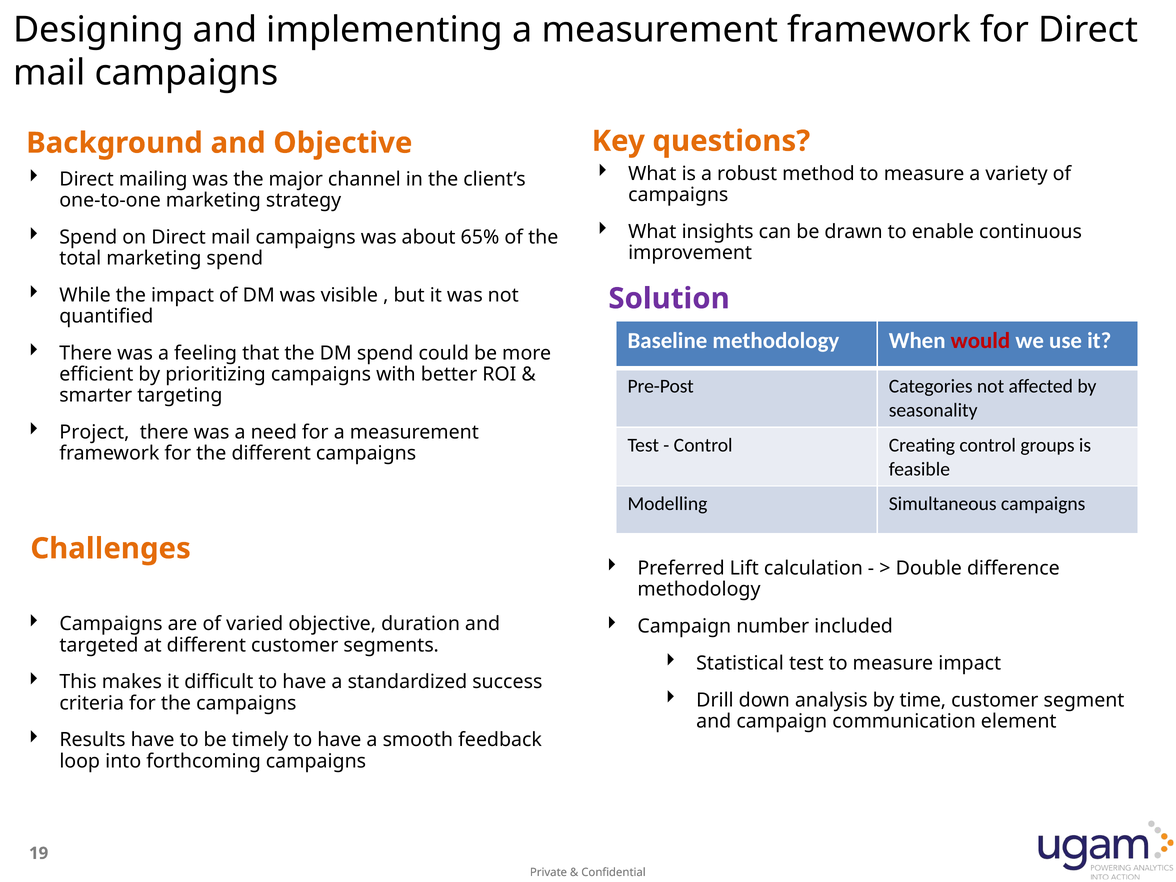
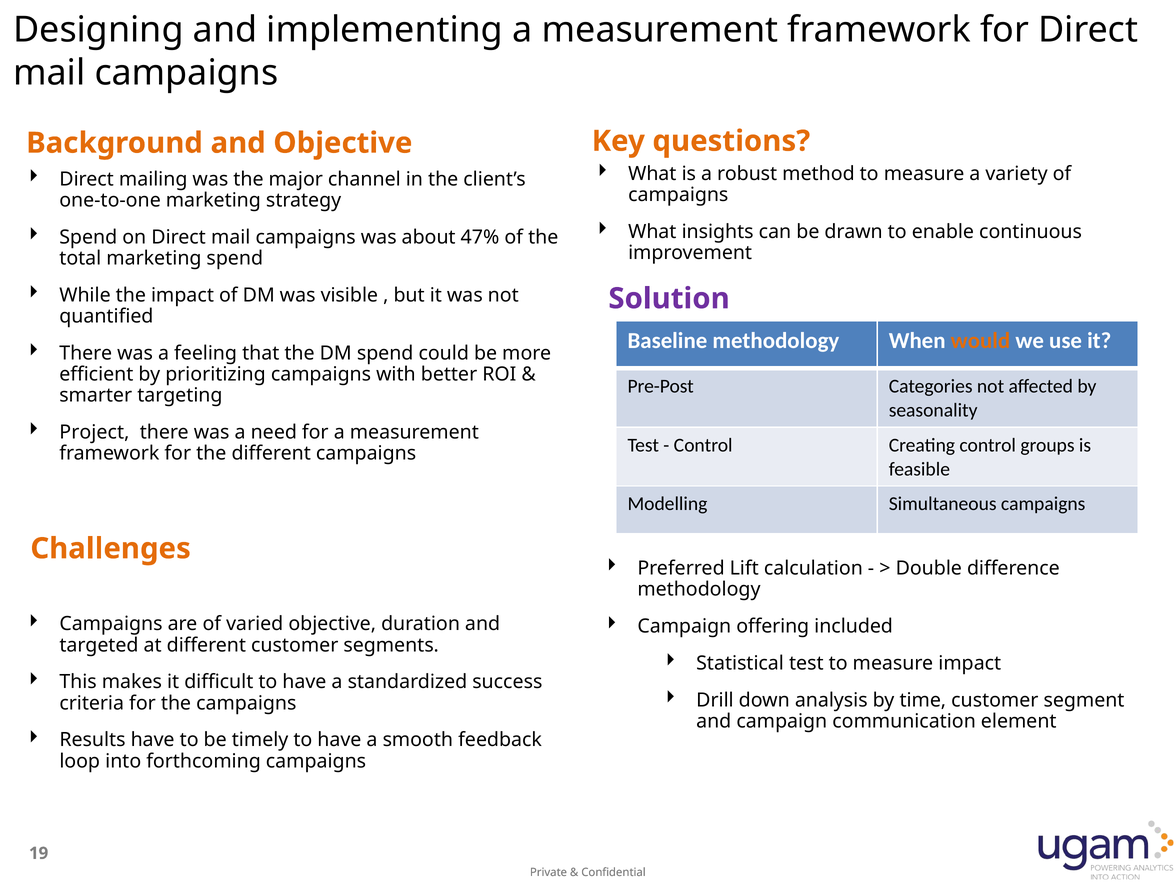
65%: 65% -> 47%
would colour: red -> orange
number: number -> offering
